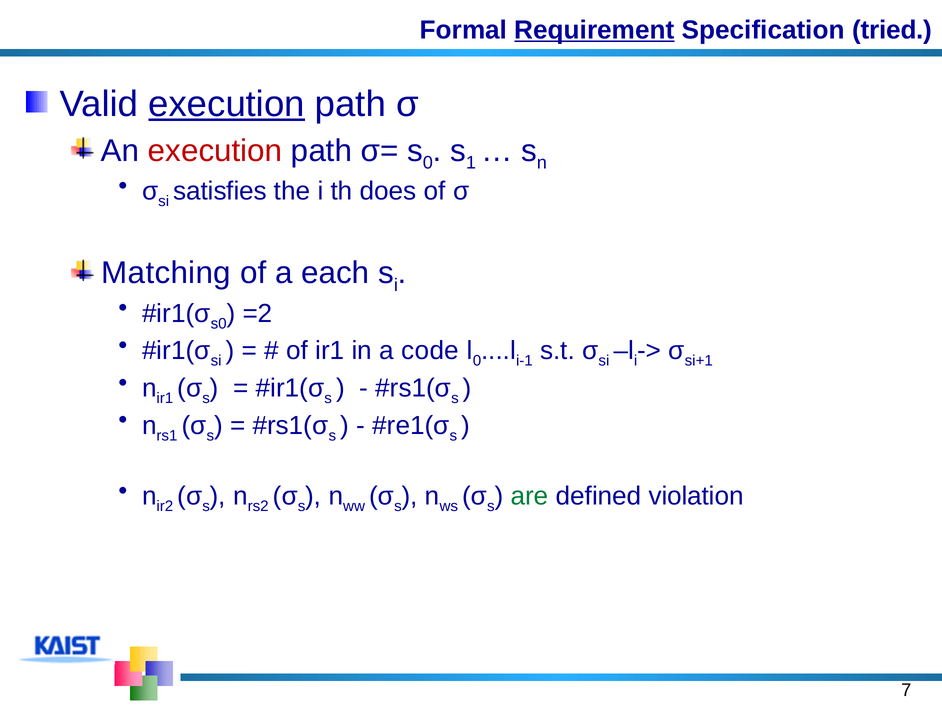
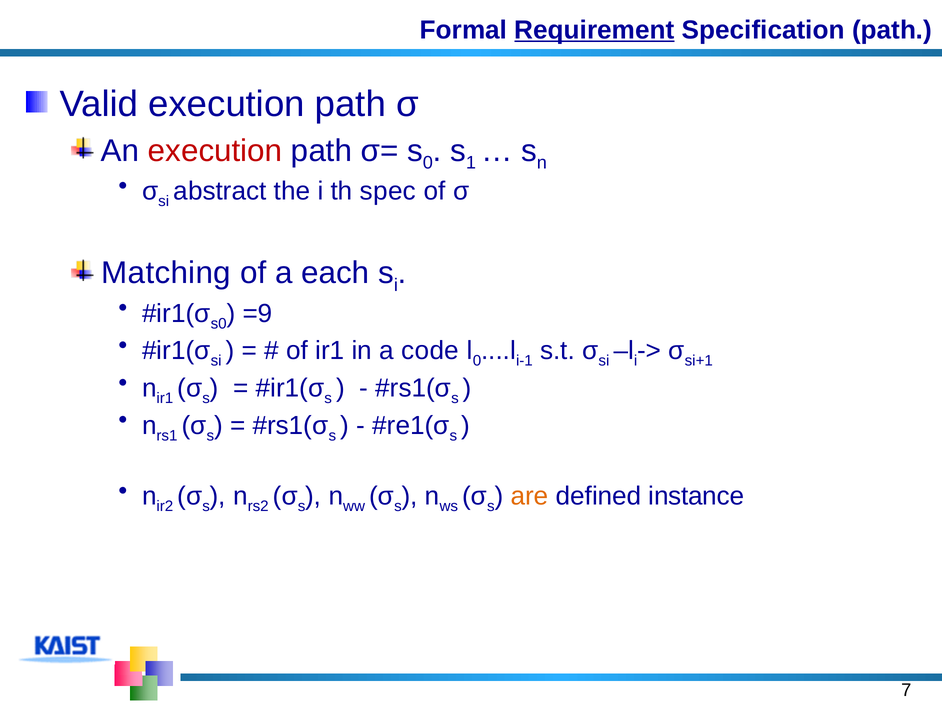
Specification tried: tried -> path
execution at (227, 104) underline: present -> none
satisfies: satisfies -> abstract
does: does -> spec
=2: =2 -> =9
are colour: green -> orange
violation: violation -> instance
